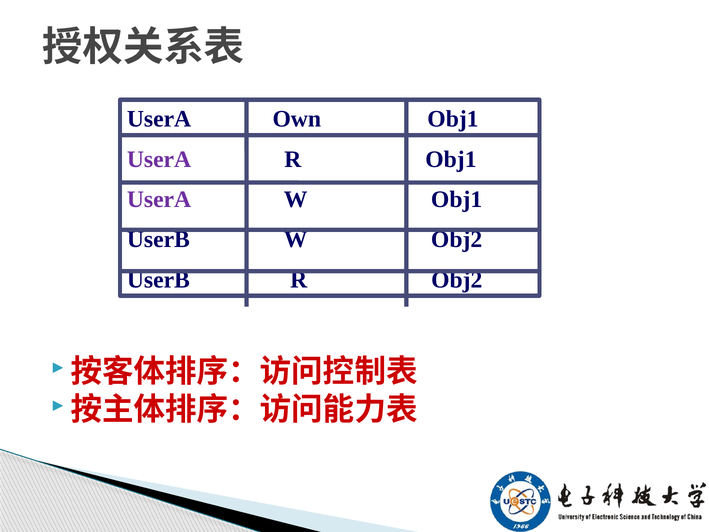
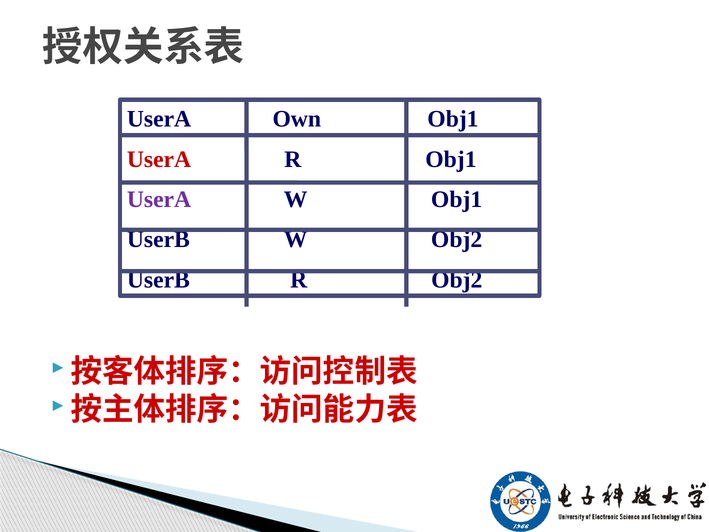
UserA at (159, 159) colour: purple -> red
